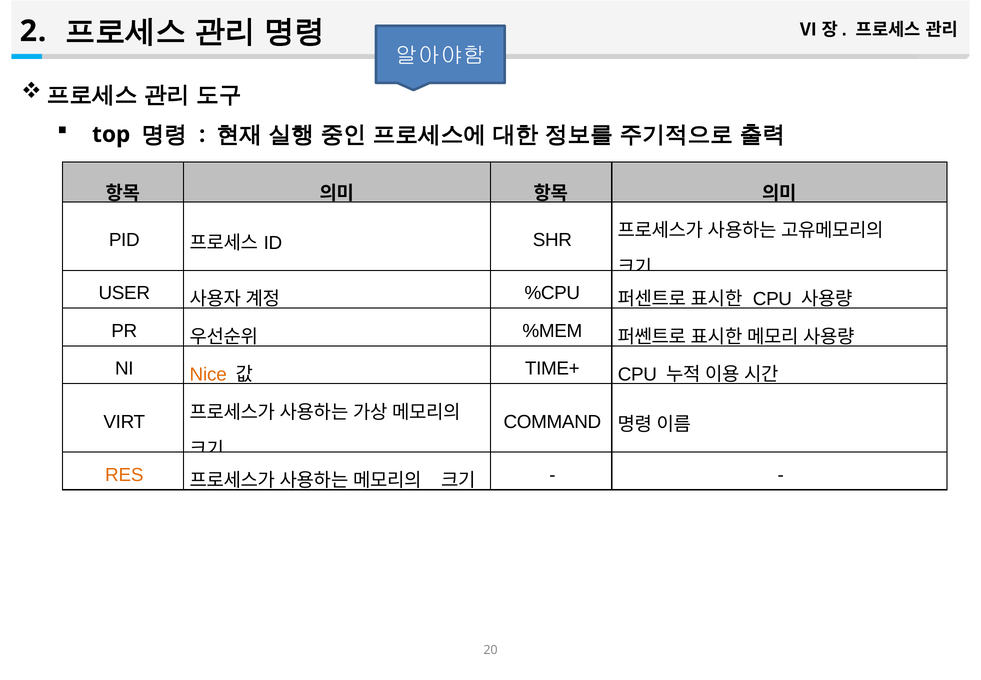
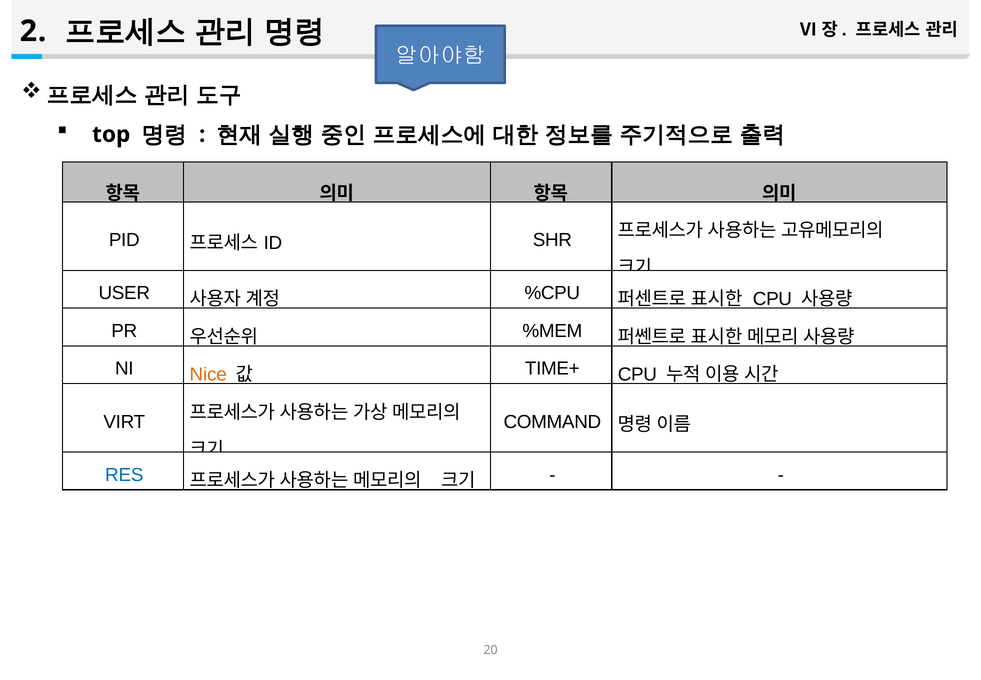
RES colour: orange -> blue
